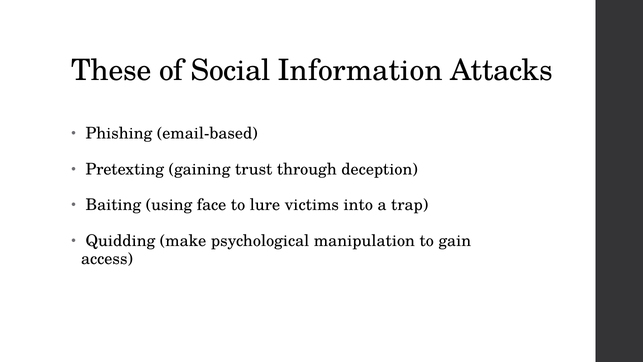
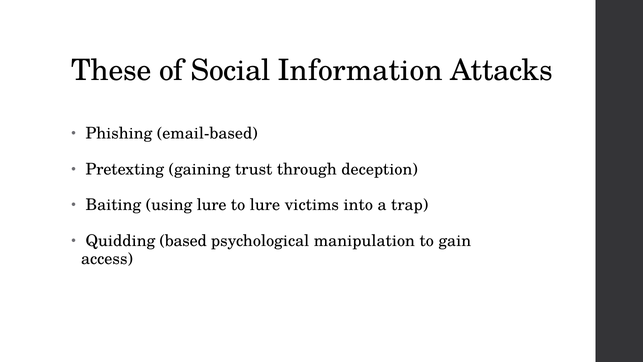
using face: face -> lure
make: make -> based
